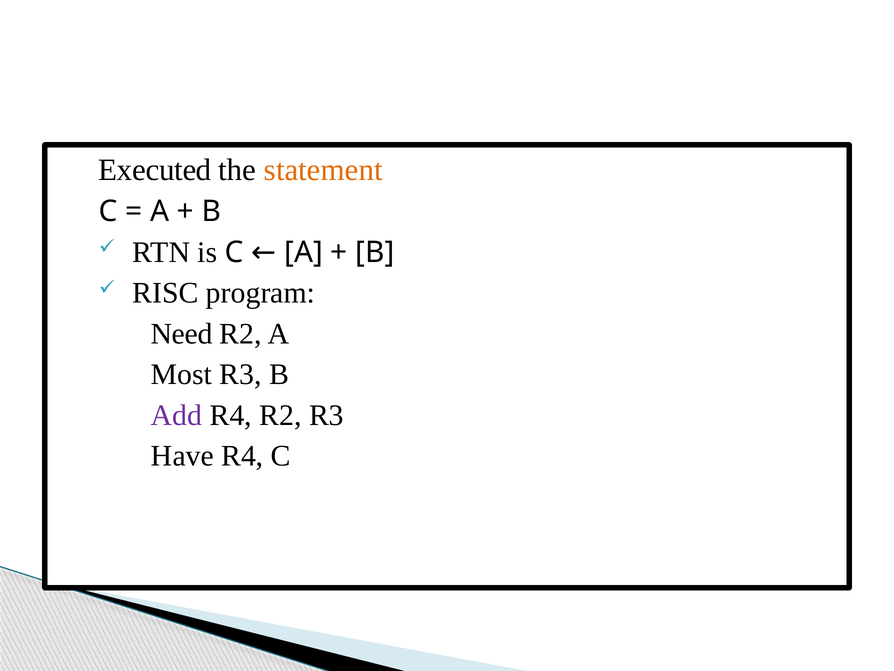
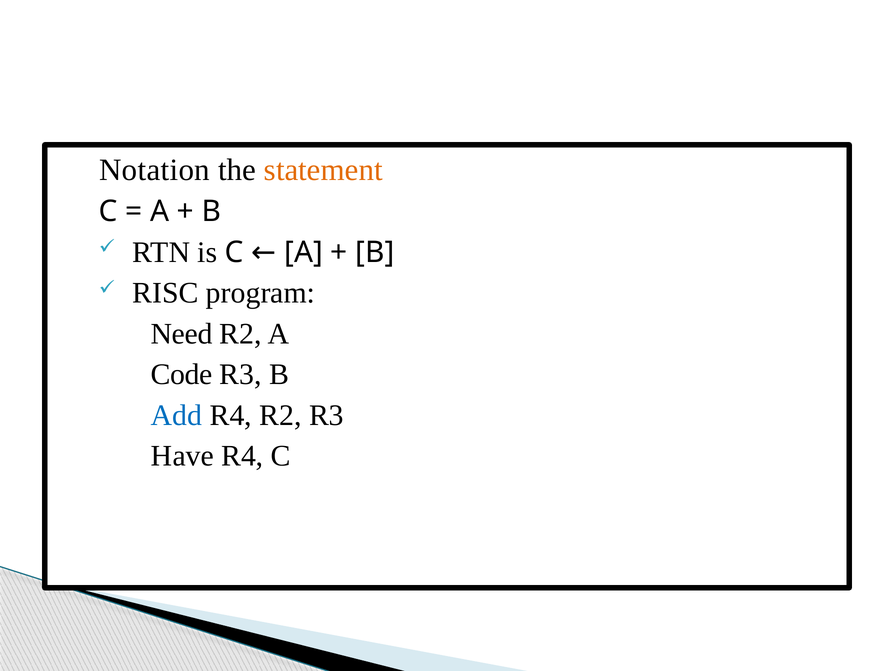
Executed: Executed -> Notation
Most: Most -> Code
Add colour: purple -> blue
